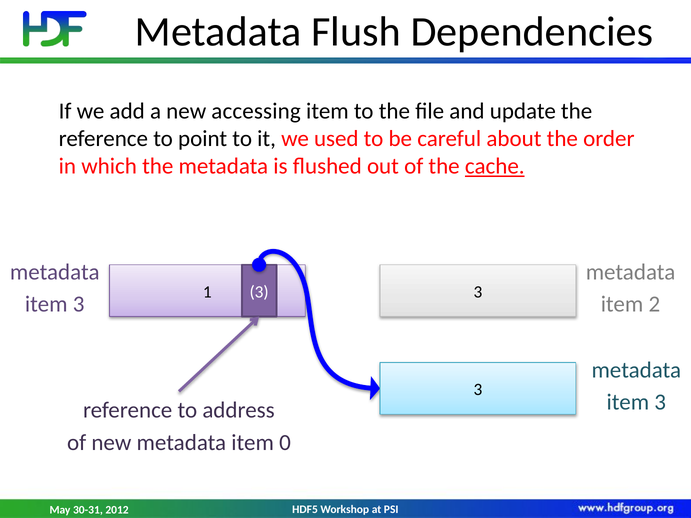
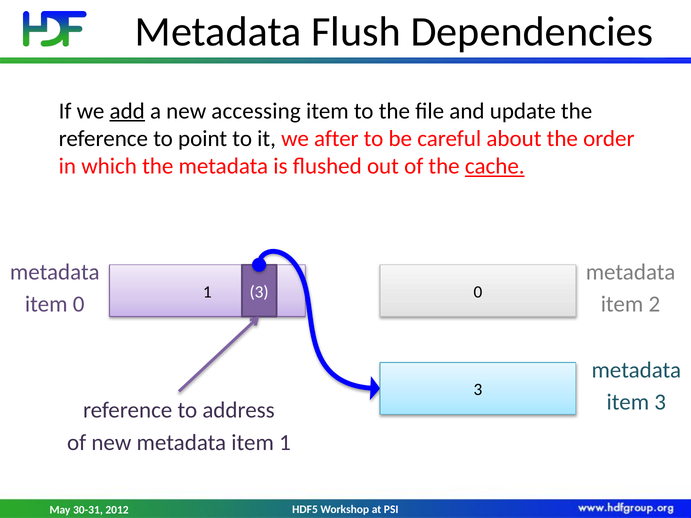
add underline: none -> present
used: used -> after
1 3: 3 -> 0
3 at (79, 304): 3 -> 0
item 0: 0 -> 1
